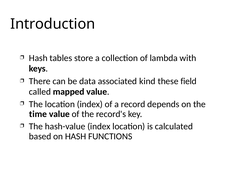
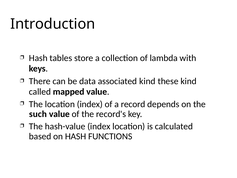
these field: field -> kind
time: time -> such
